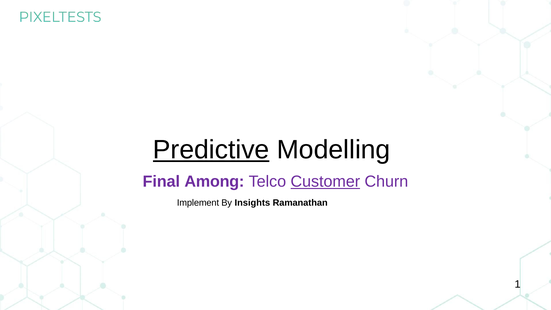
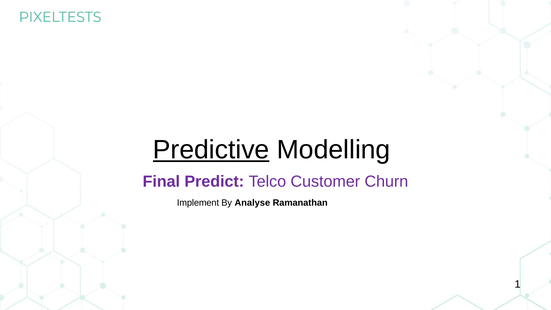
Among: Among -> Predict
Customer underline: present -> none
Insights: Insights -> Analyse
